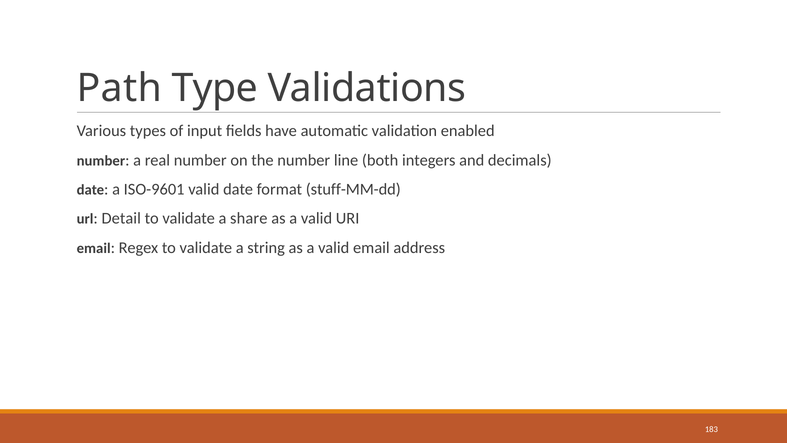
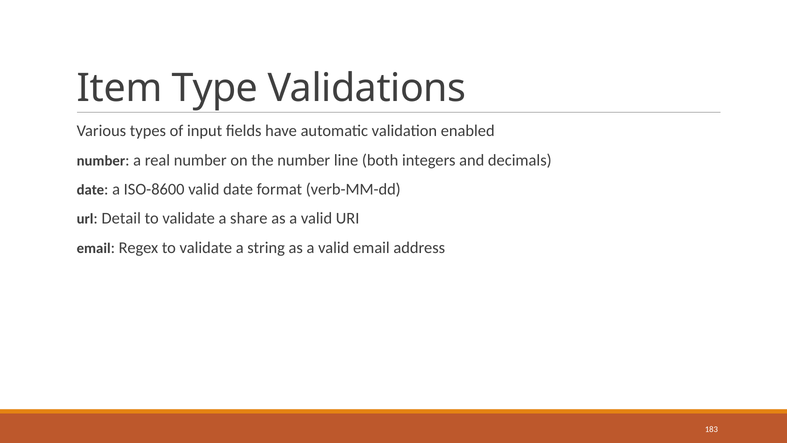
Path: Path -> Item
ISO-9601: ISO-9601 -> ISO-8600
stuff-MM-dd: stuff-MM-dd -> verb-MM-dd
